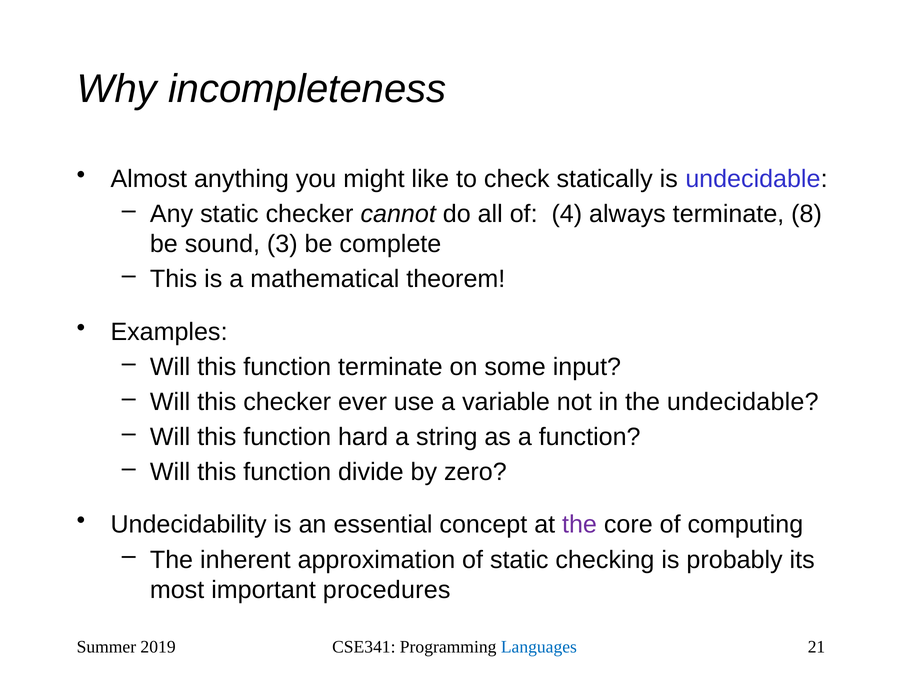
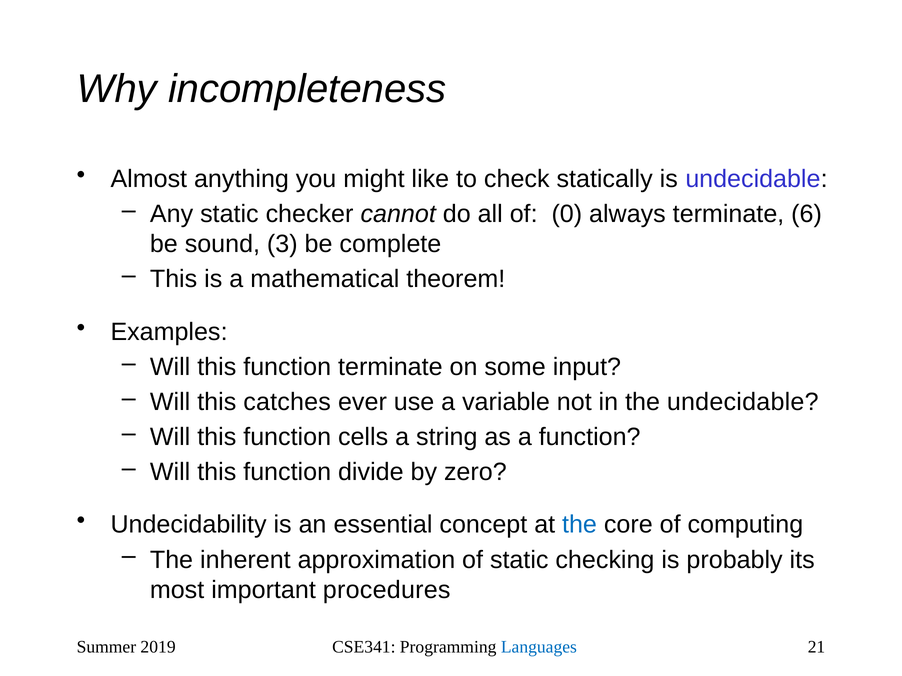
4: 4 -> 0
8: 8 -> 6
this checker: checker -> catches
hard: hard -> cells
the at (580, 525) colour: purple -> blue
